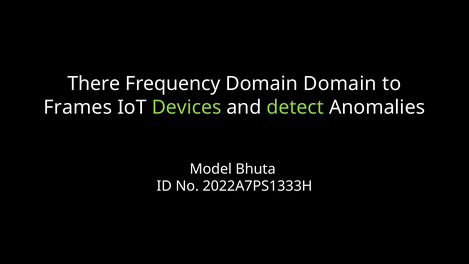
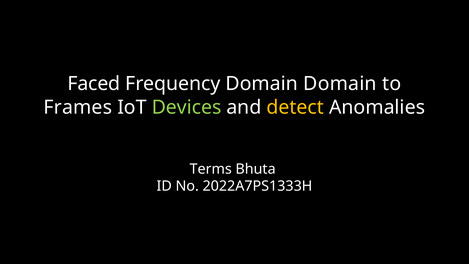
There: There -> Faced
detect colour: light green -> yellow
Model: Model -> Terms
